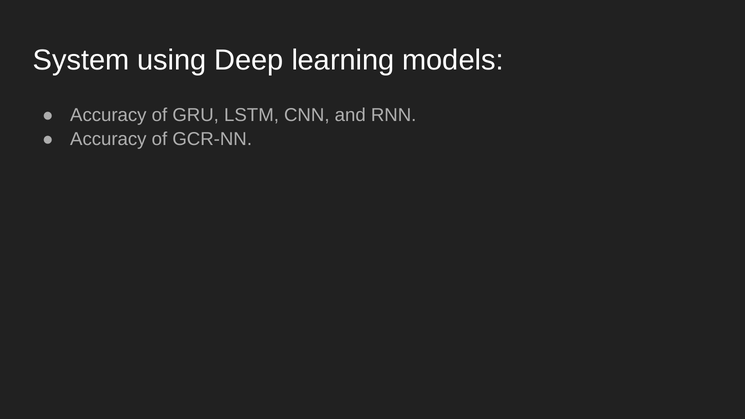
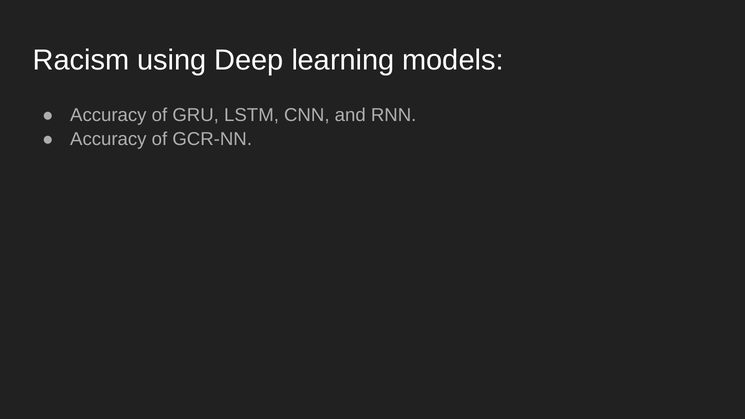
System: System -> Racism
